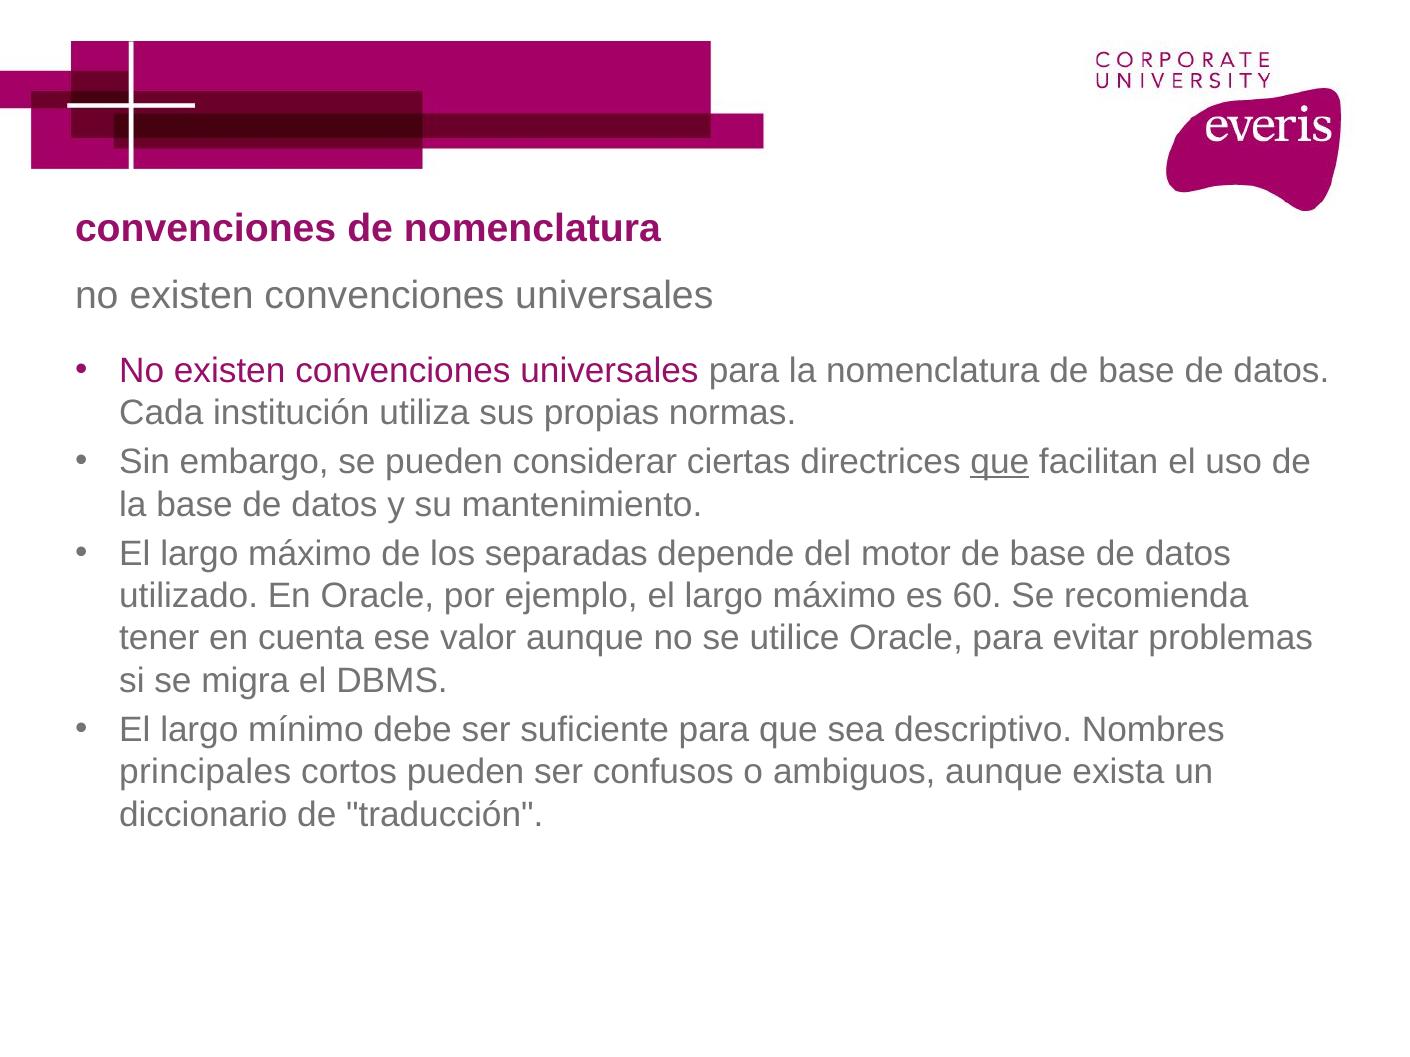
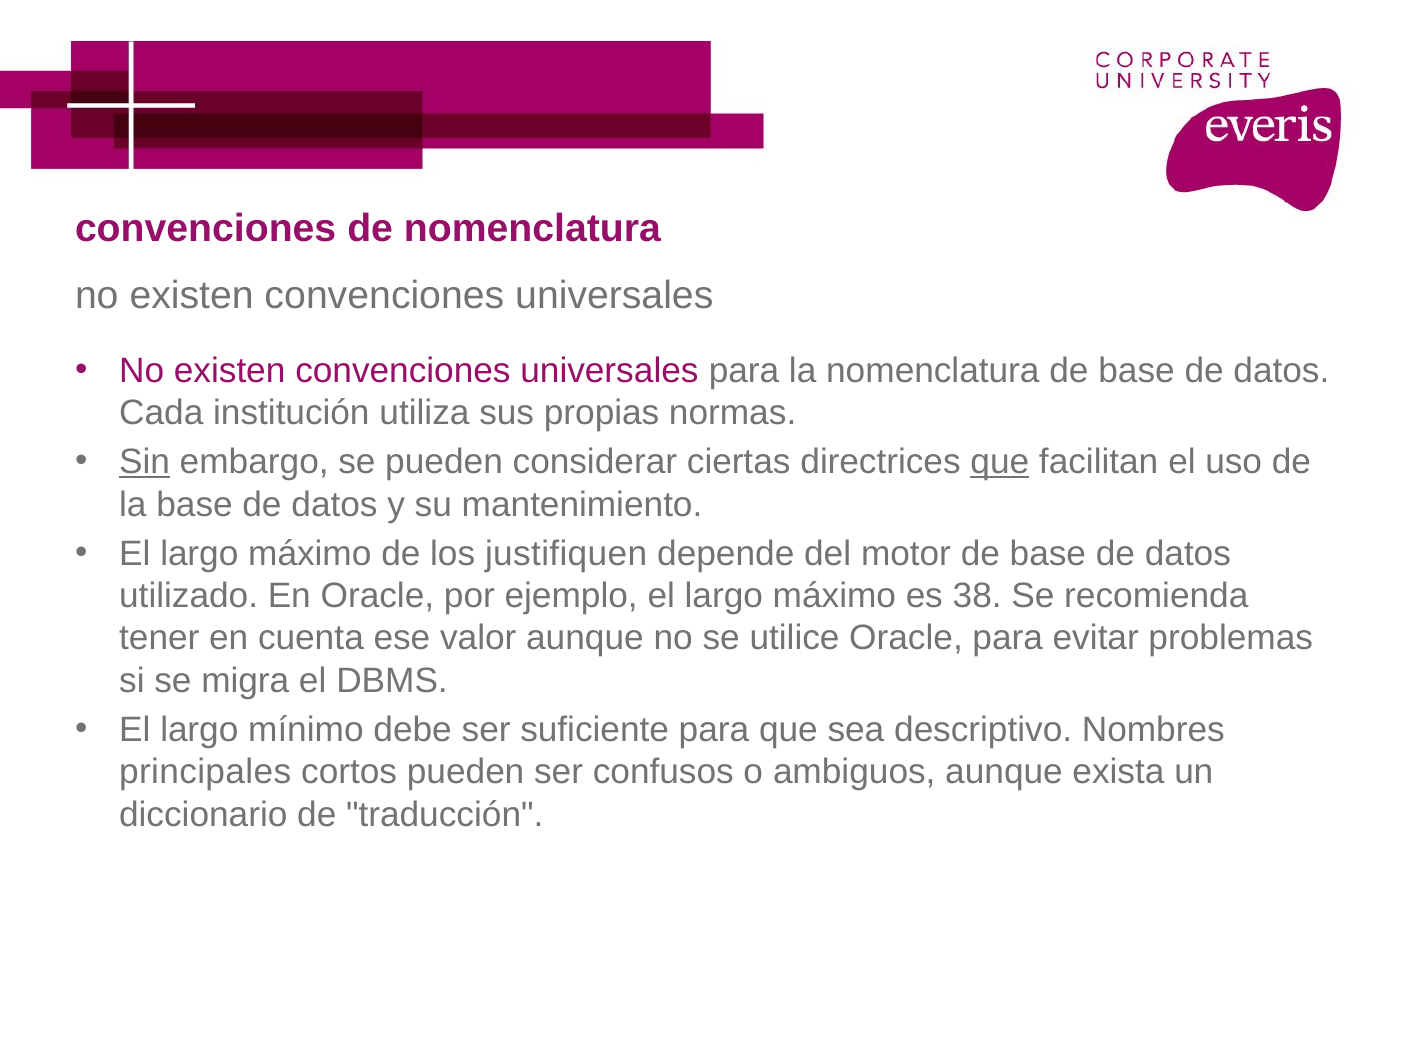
Sin underline: none -> present
separadas: separadas -> justifiquen
60: 60 -> 38
